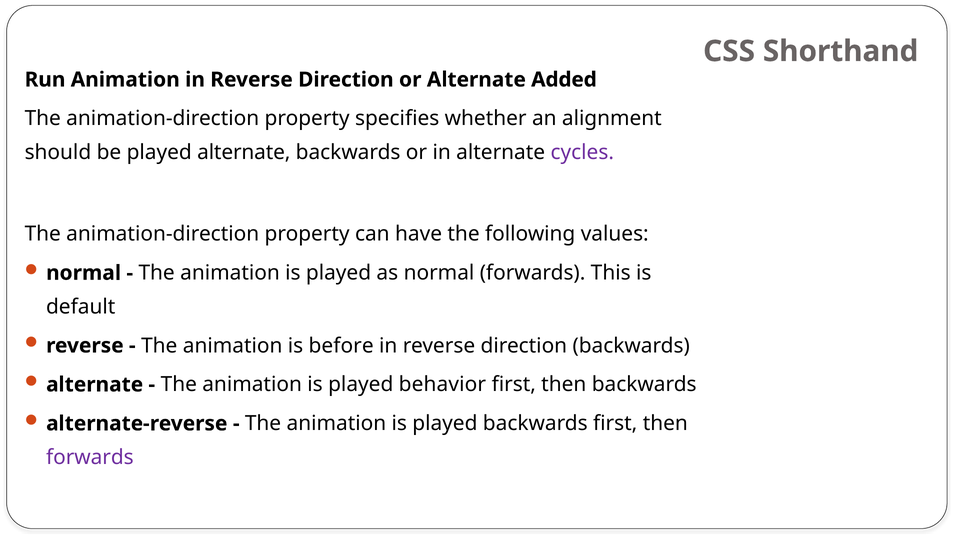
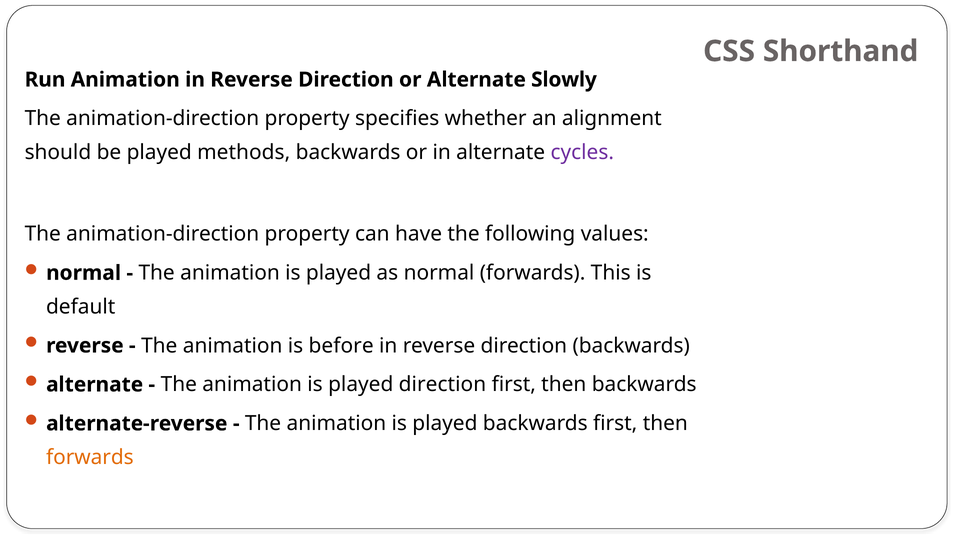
Added: Added -> Slowly
played alternate: alternate -> methods
played behavior: behavior -> direction
forwards at (90, 458) colour: purple -> orange
